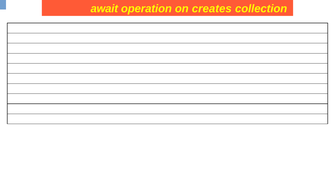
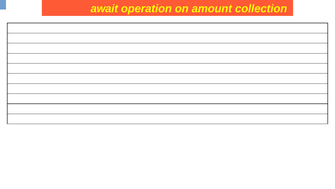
creates: creates -> amount
